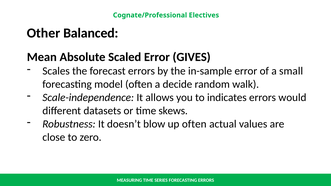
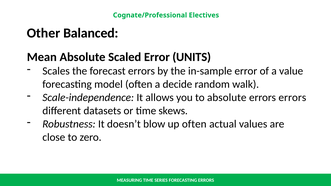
GIVES: GIVES -> UNITS
small: small -> value
to indicates: indicates -> absolute
errors would: would -> errors
